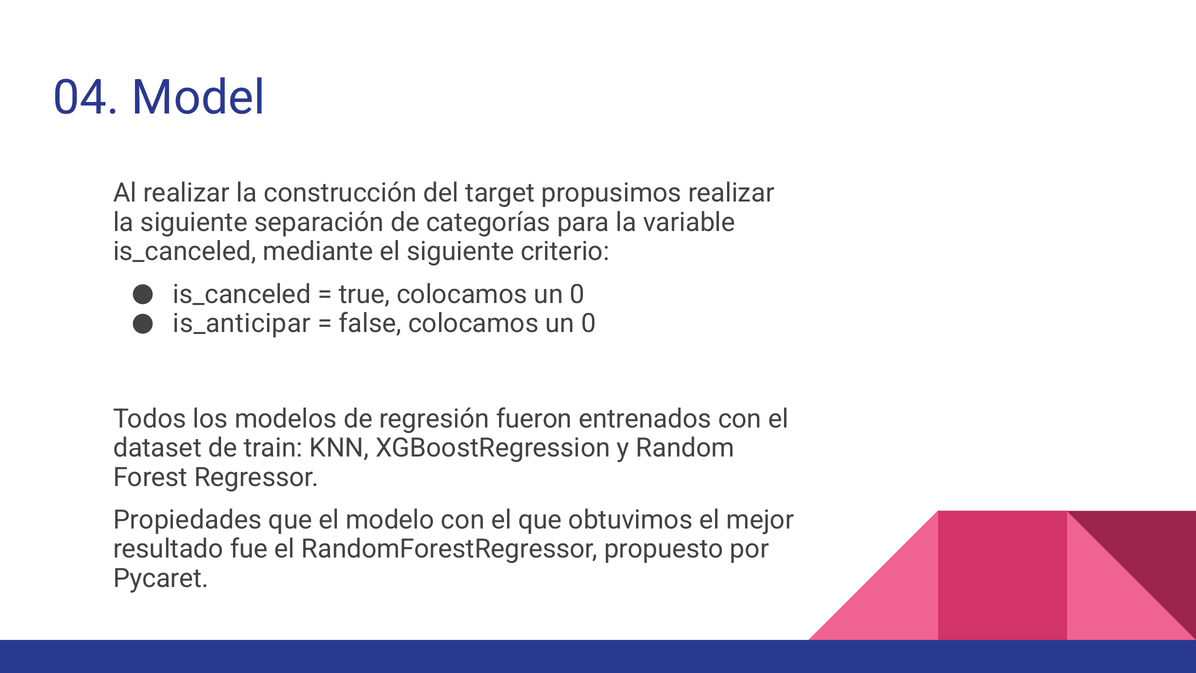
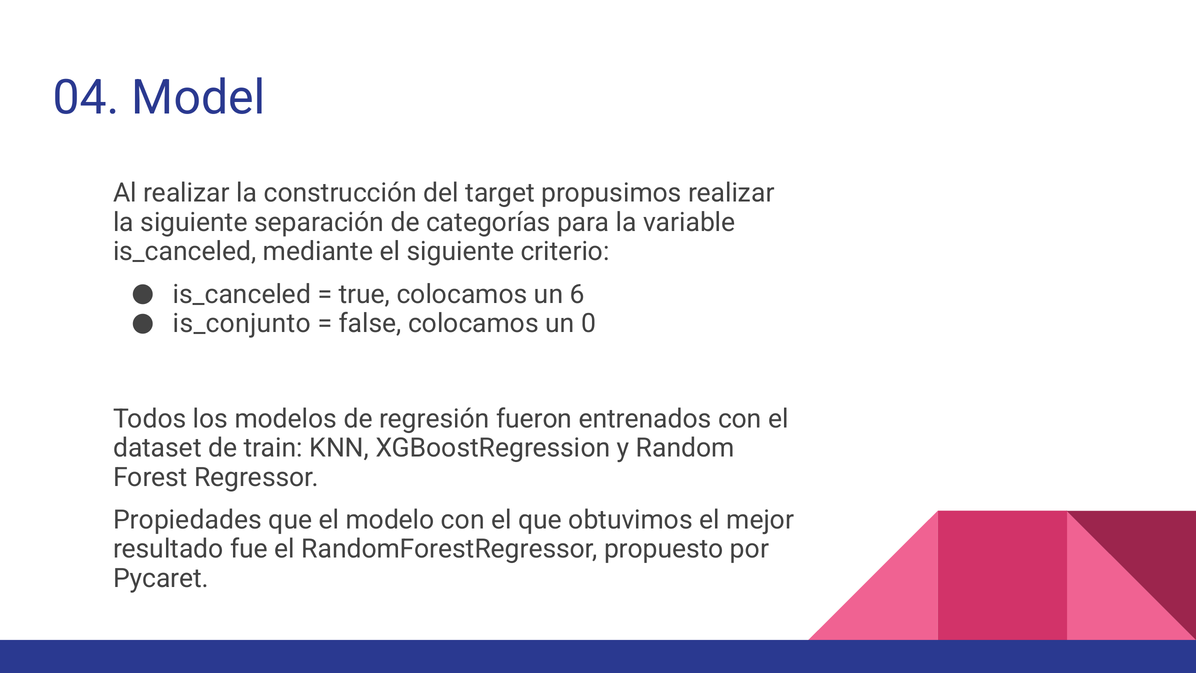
true colocamos un 0: 0 -> 6
is_anticipar: is_anticipar -> is_conjunto
